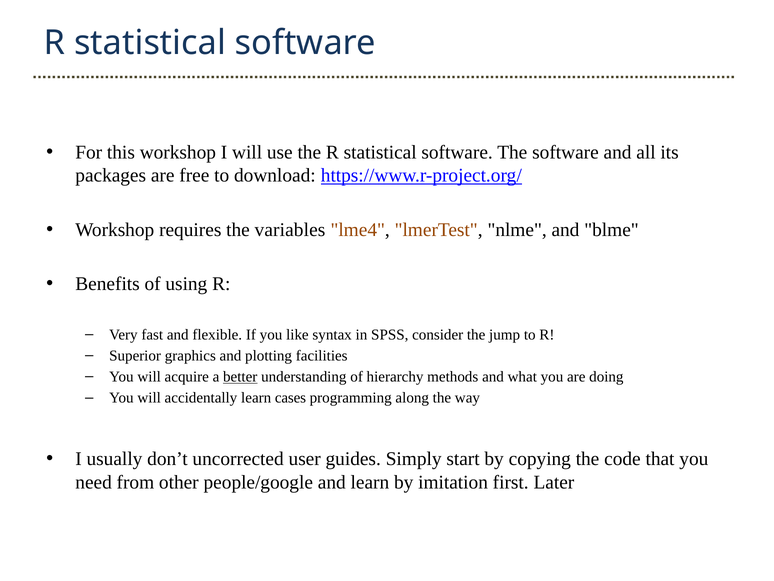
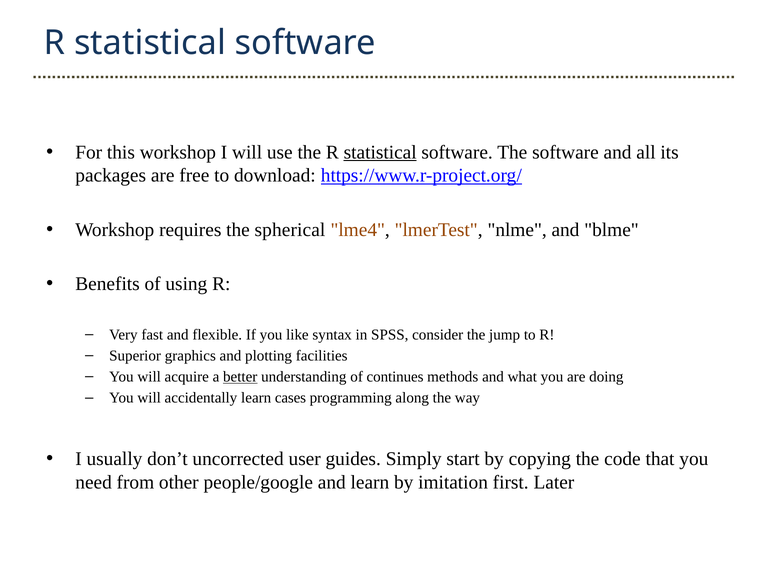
statistical at (380, 152) underline: none -> present
variables: variables -> spherical
hierarchy: hierarchy -> continues
